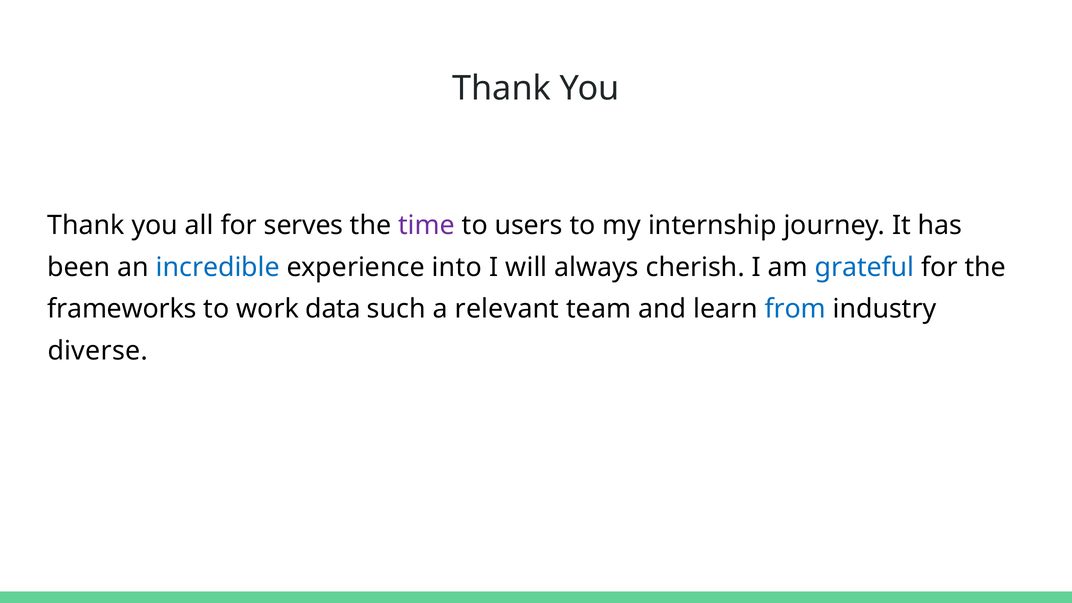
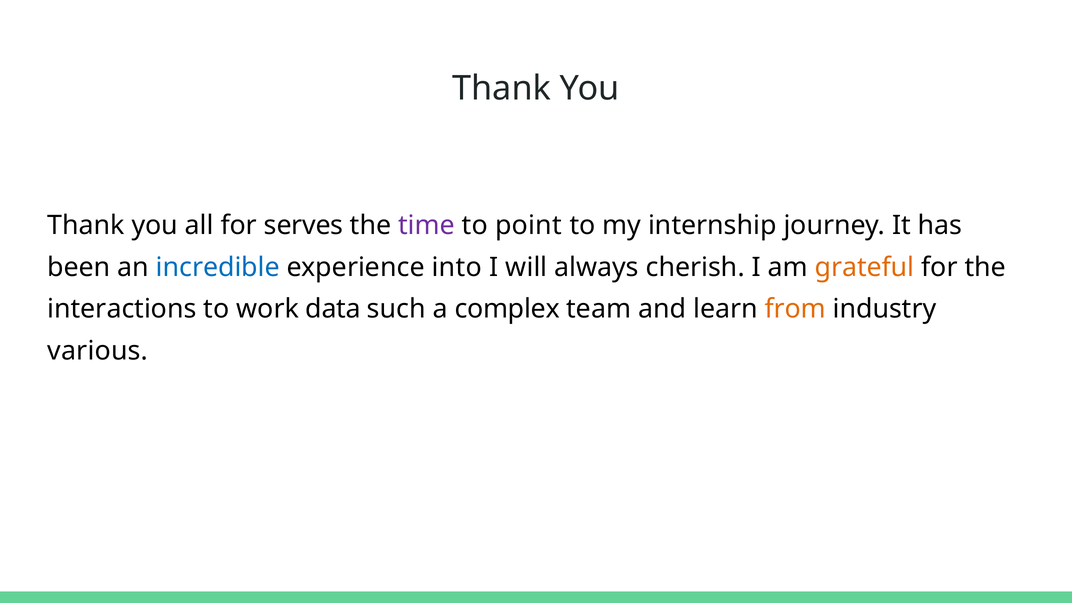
users: users -> point
grateful colour: blue -> orange
frameworks: frameworks -> interactions
relevant: relevant -> complex
from colour: blue -> orange
diverse: diverse -> various
